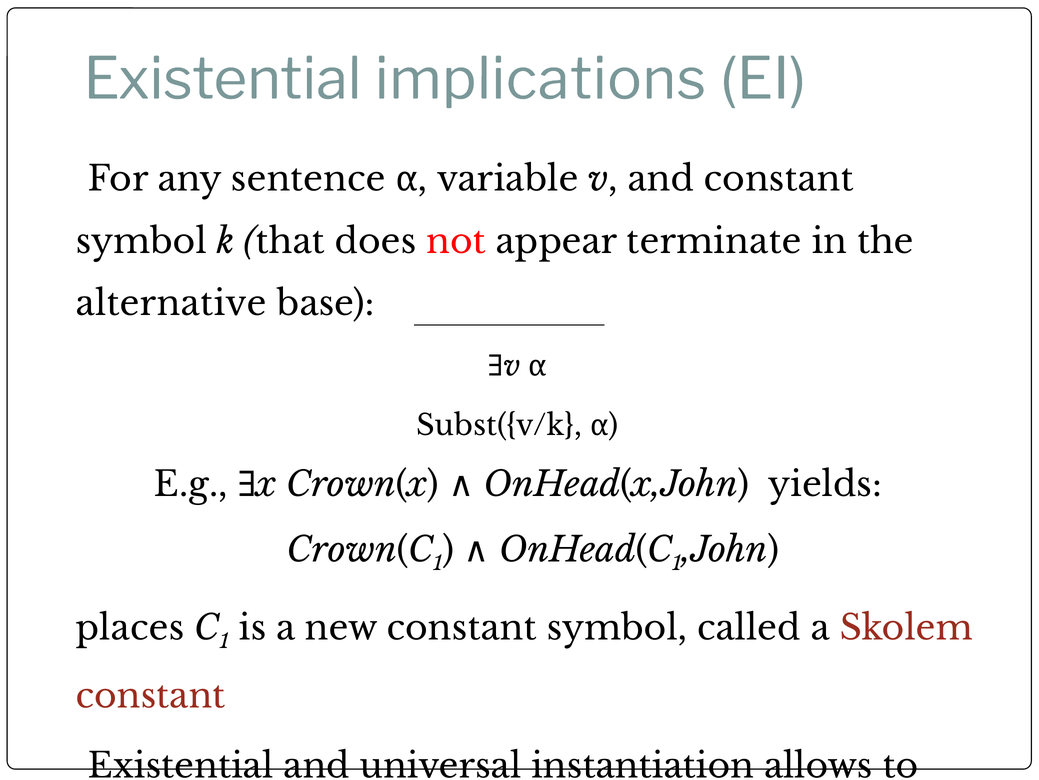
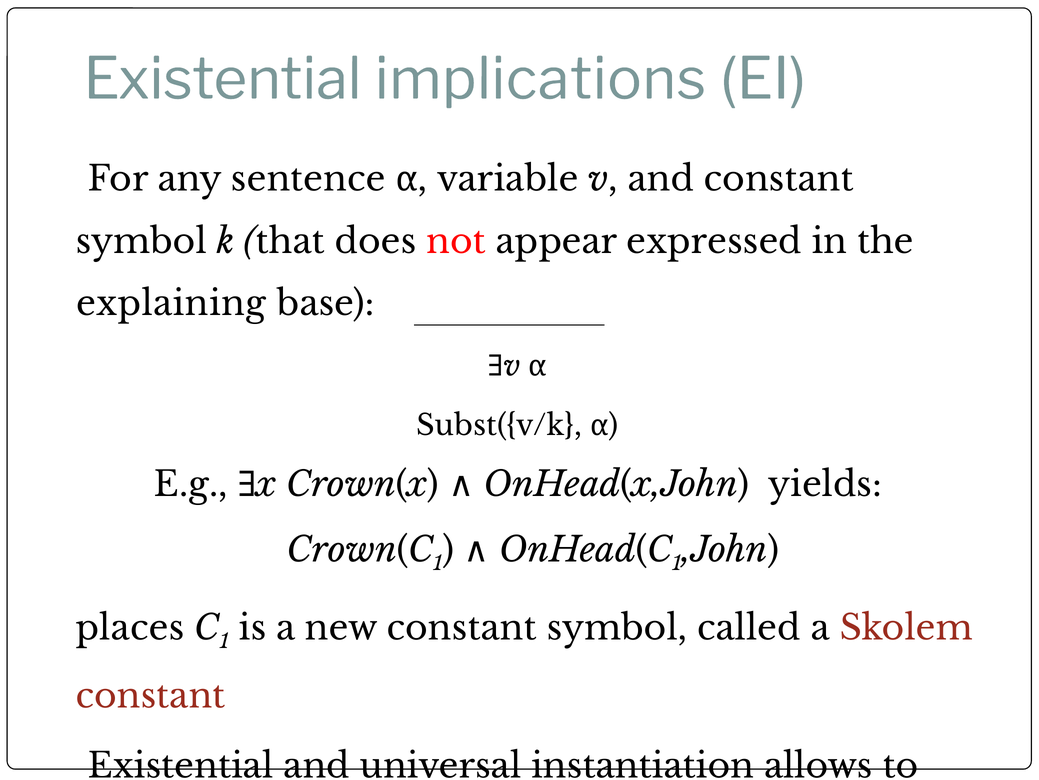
terminate: terminate -> expressed
alternative: alternative -> explaining
